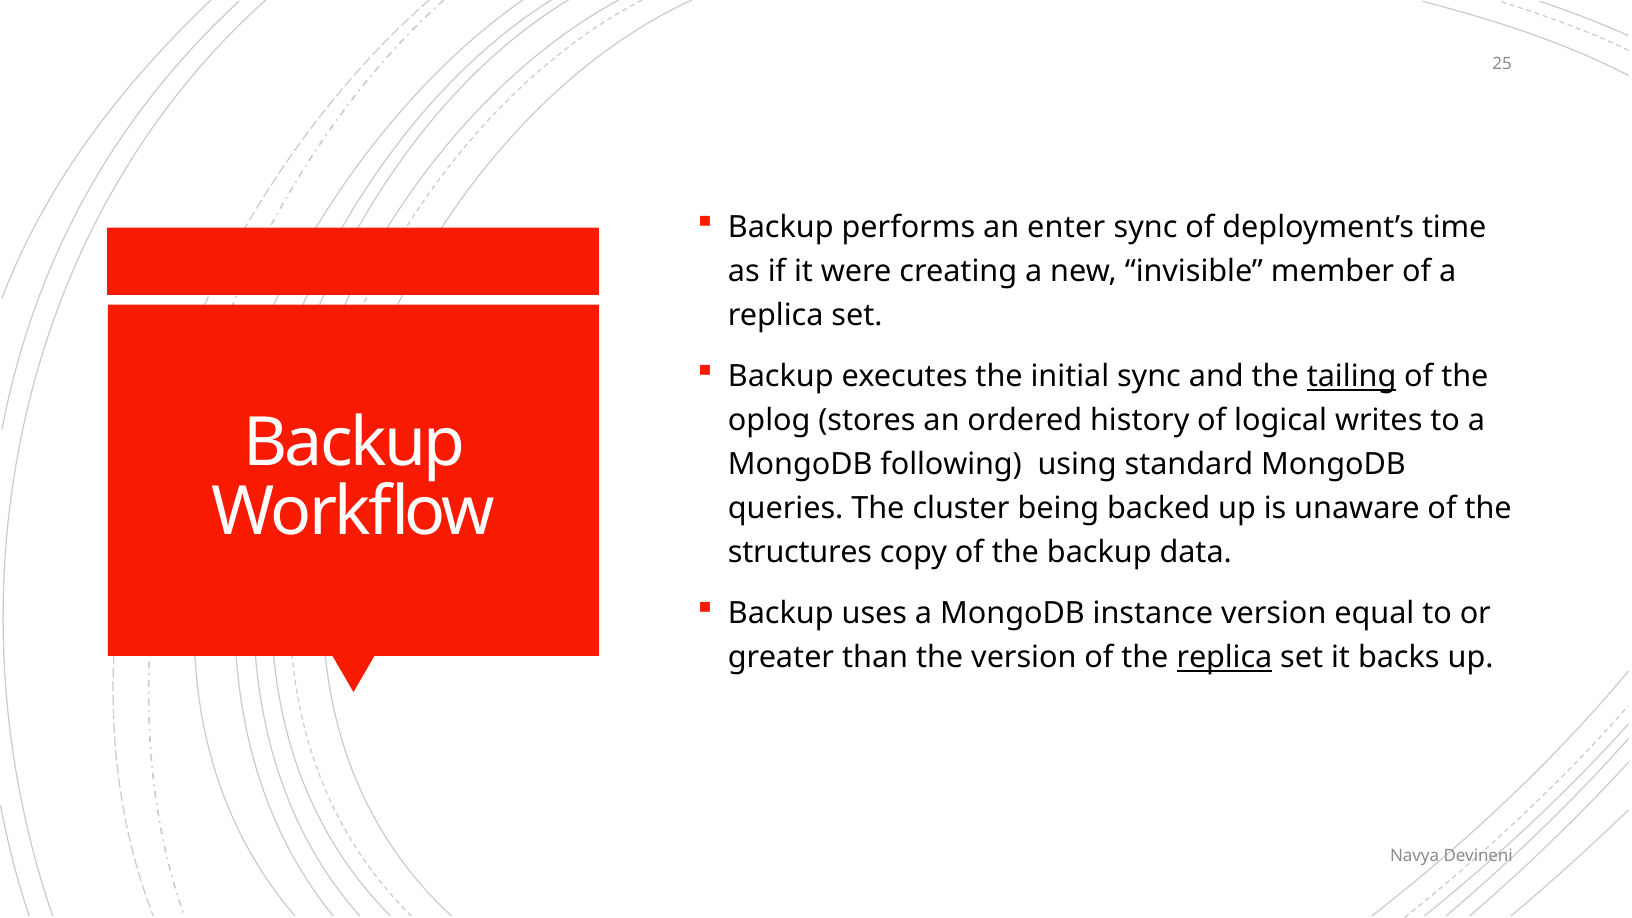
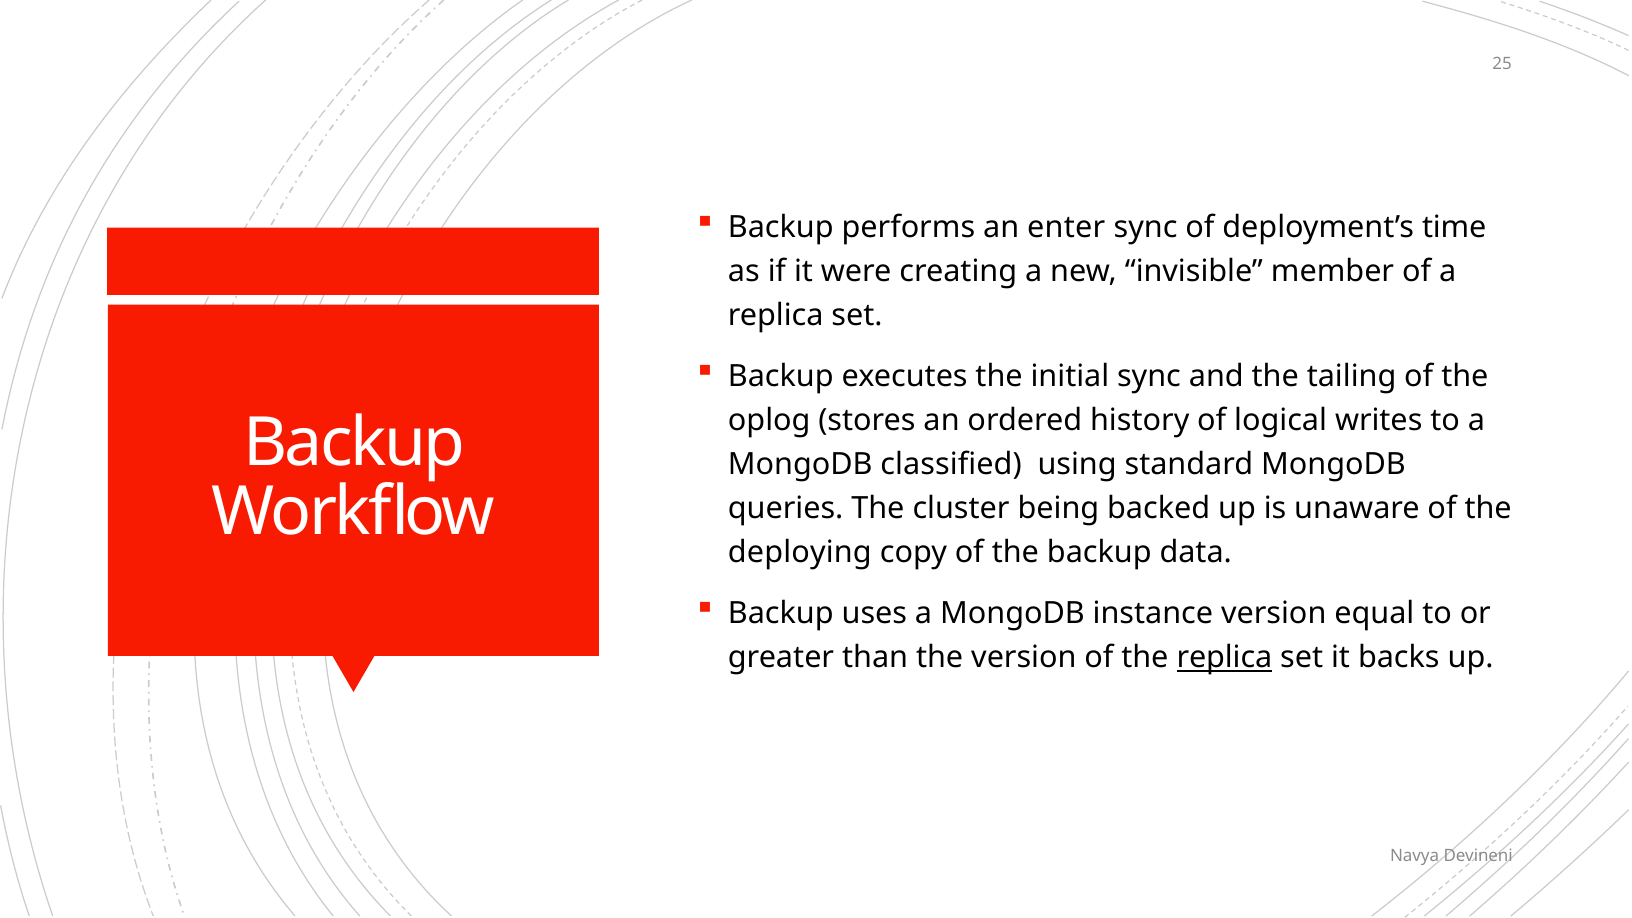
tailing underline: present -> none
following: following -> classified
structures: structures -> deploying
